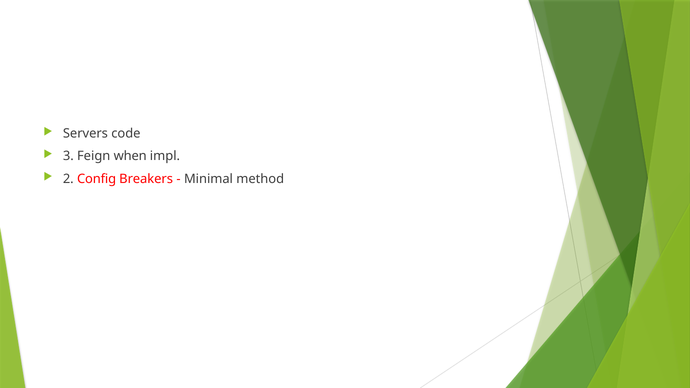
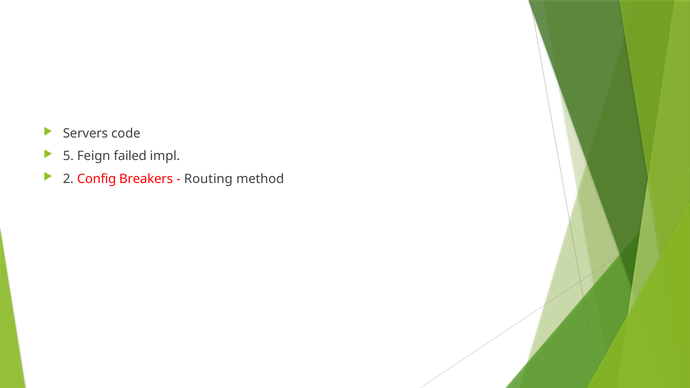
3: 3 -> 5
when: when -> failed
Minimal: Minimal -> Routing
